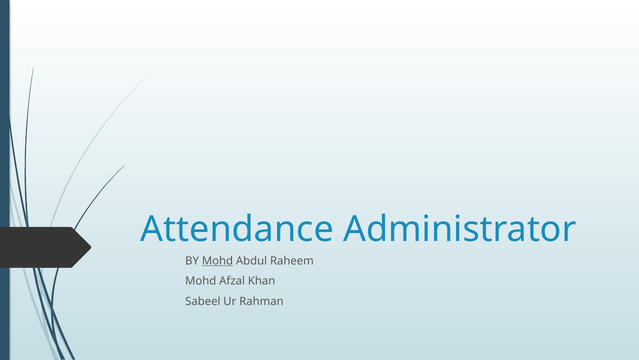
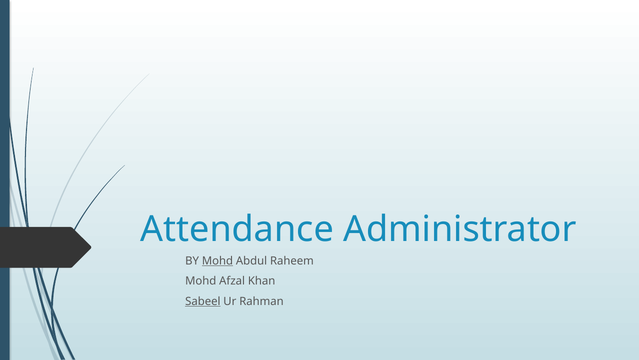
Sabeel underline: none -> present
